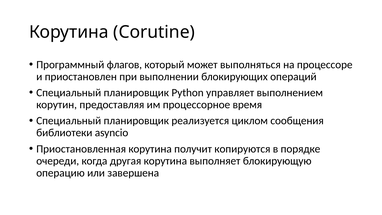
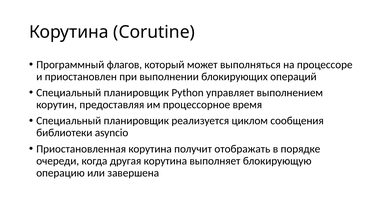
копируются: копируются -> отображать
